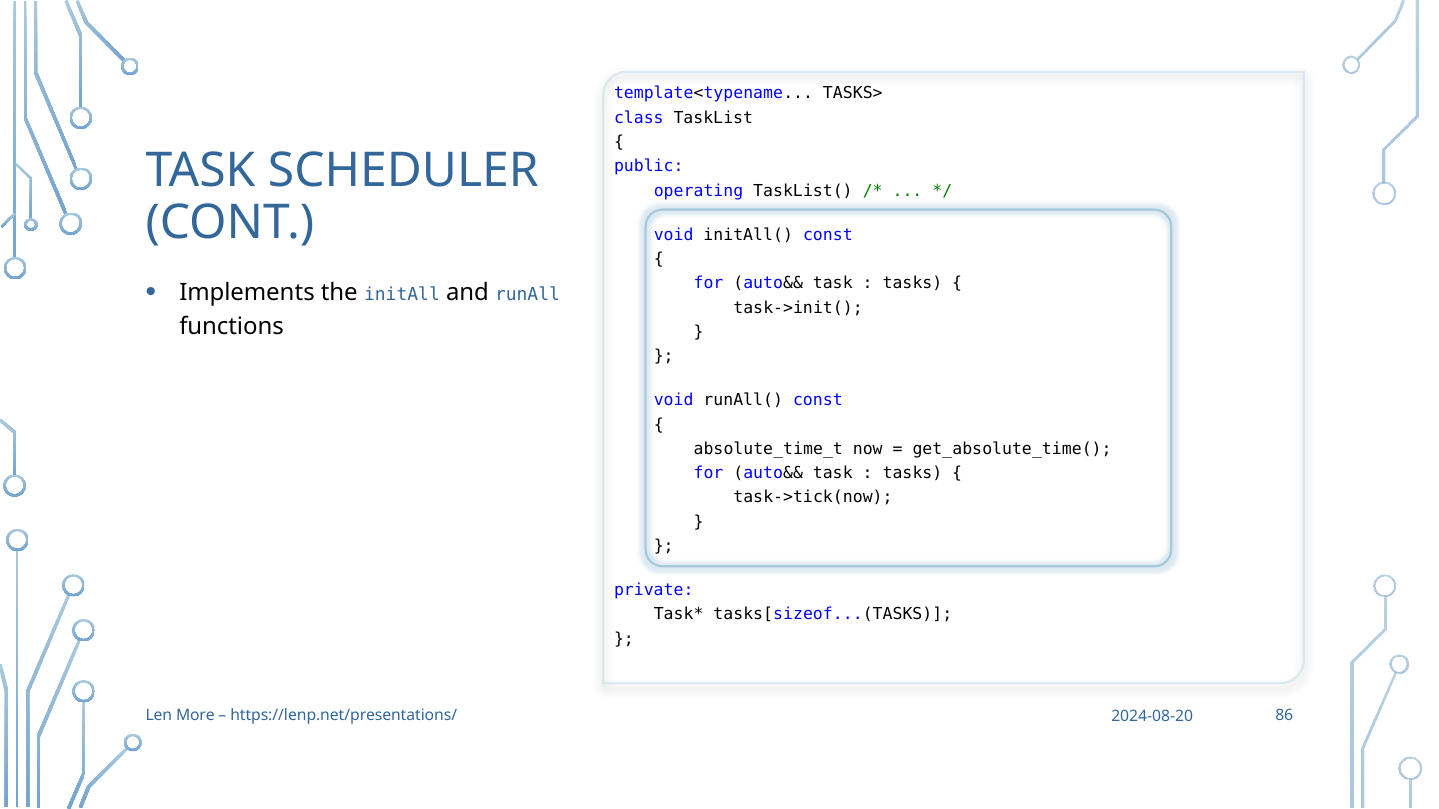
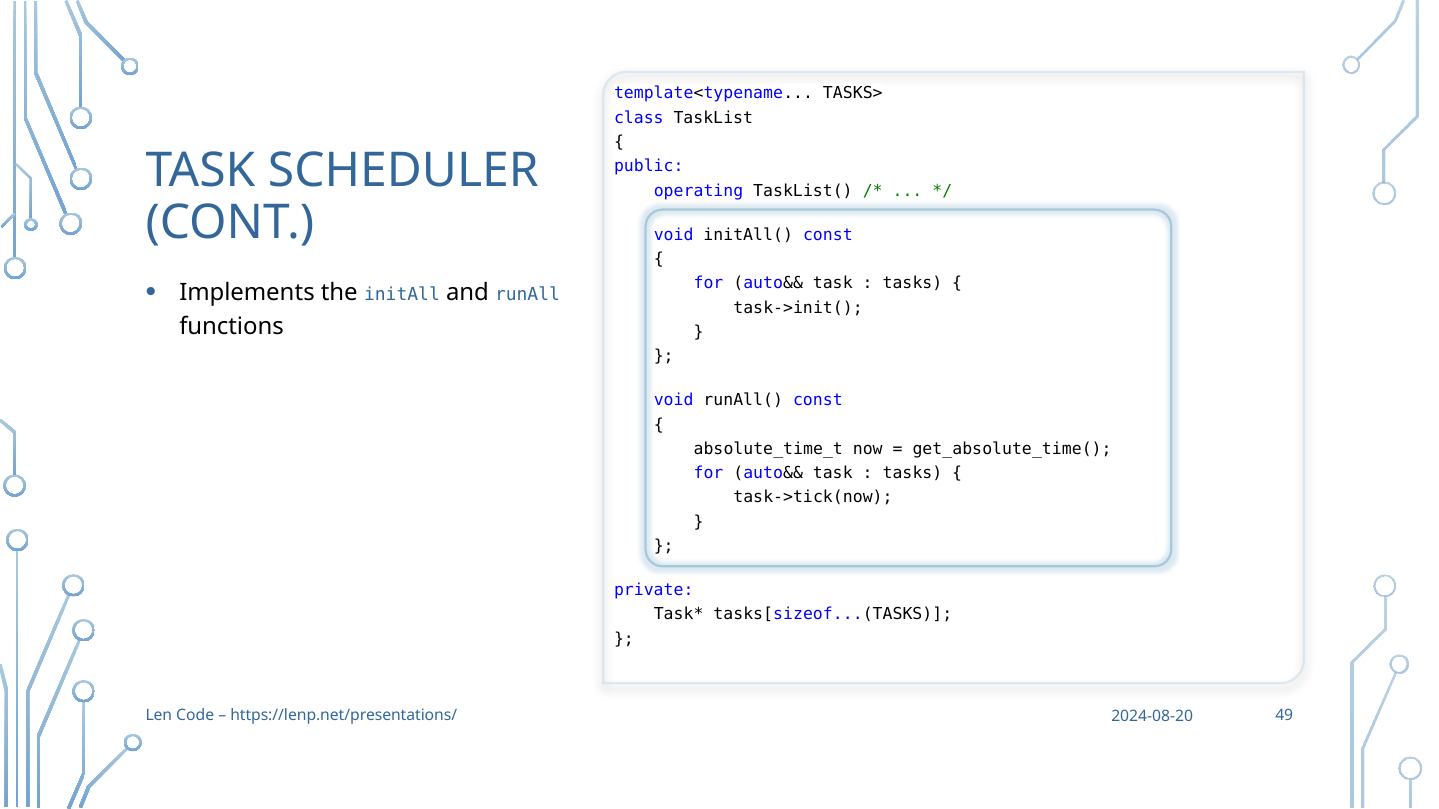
More: More -> Code
86: 86 -> 49
